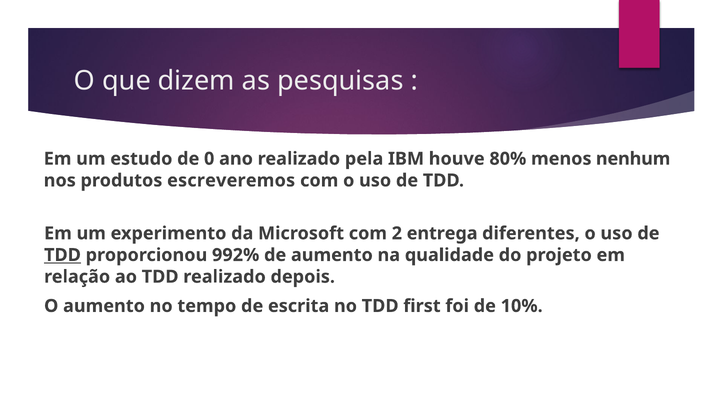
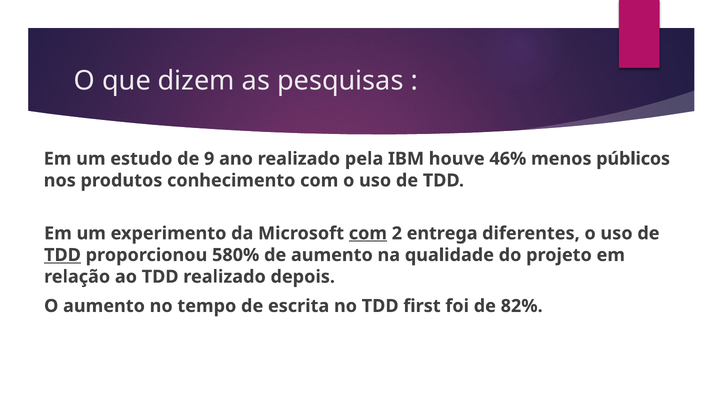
0: 0 -> 9
80%: 80% -> 46%
nenhum: nenhum -> públicos
escreveremos: escreveremos -> conhecimento
com at (368, 233) underline: none -> present
992%: 992% -> 580%
10%: 10% -> 82%
